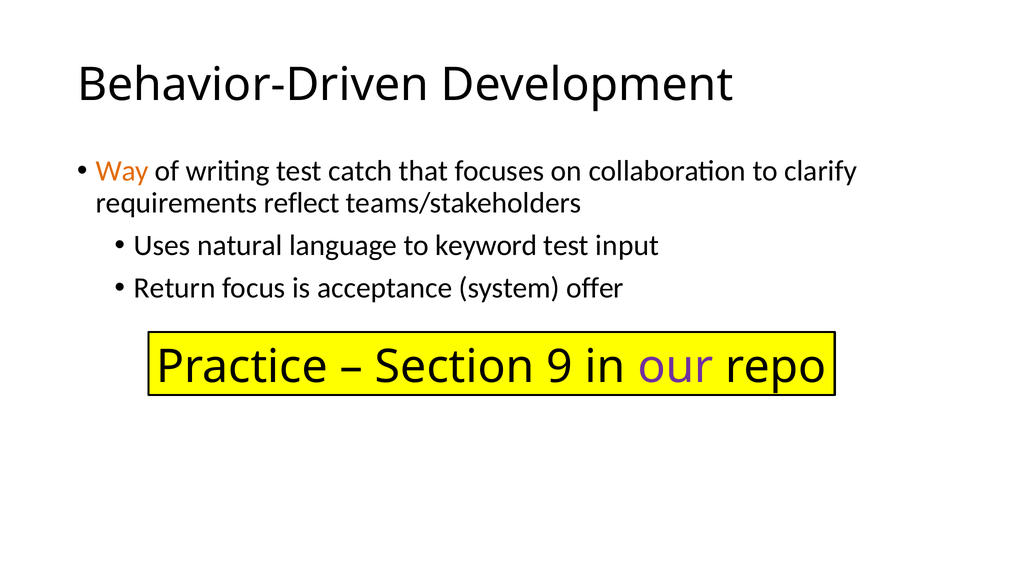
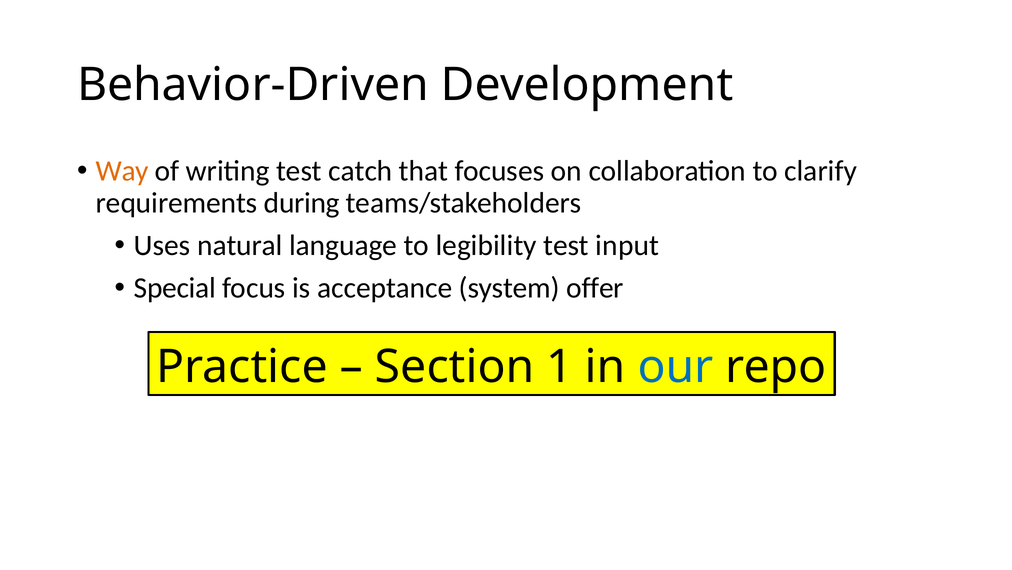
reflect: reflect -> during
keyword: keyword -> legibility
Return: Return -> Special
9: 9 -> 1
our colour: purple -> blue
